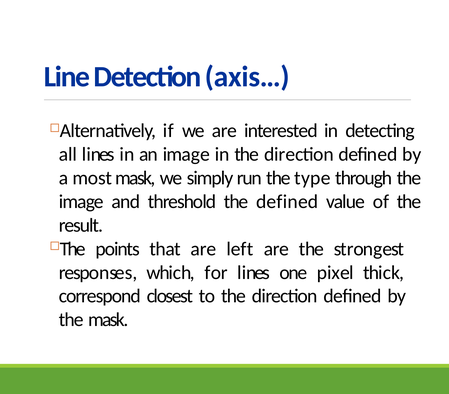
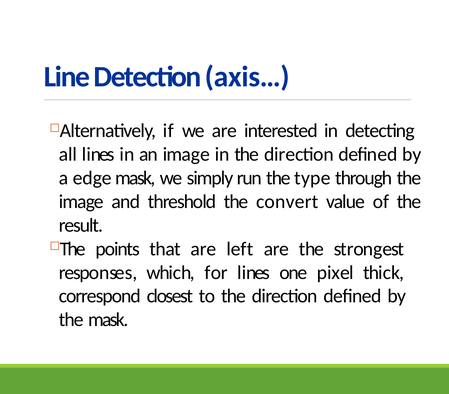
most: most -> edge
the defined: defined -> convert
